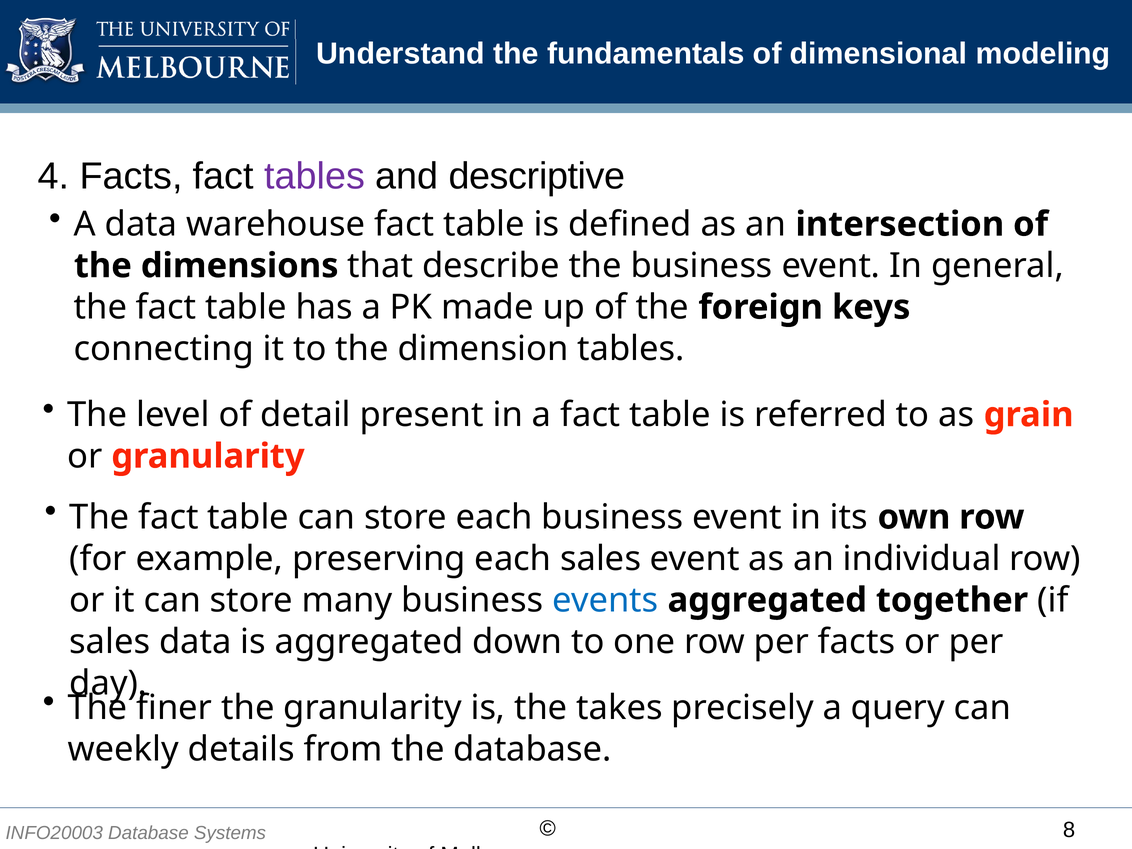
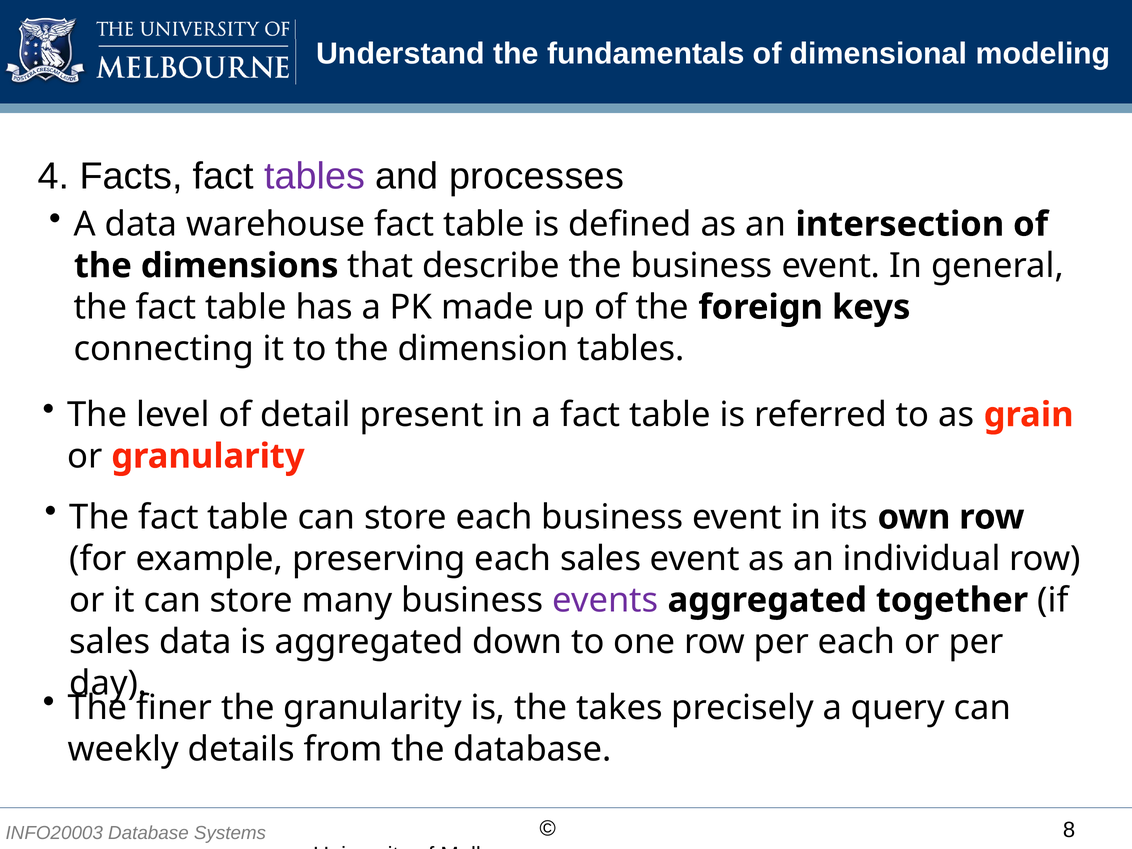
descriptive: descriptive -> processes
events colour: blue -> purple
per facts: facts -> each
